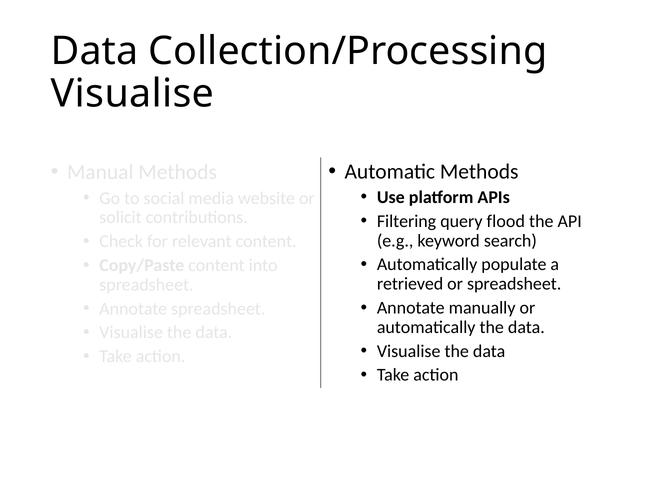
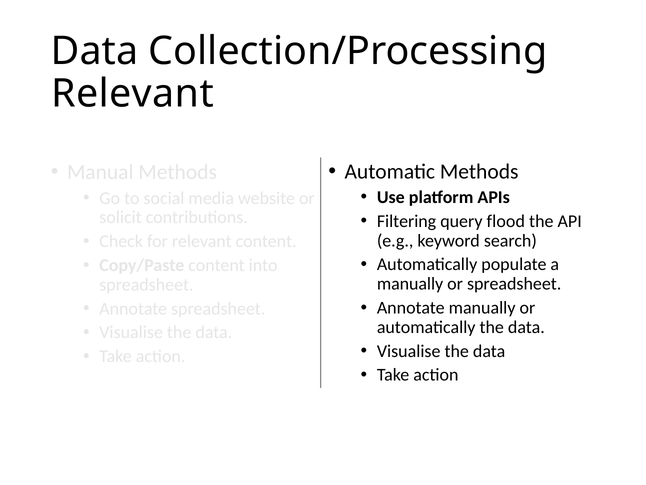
Visualise at (133, 94): Visualise -> Relevant
retrieved at (410, 284): retrieved -> manually
